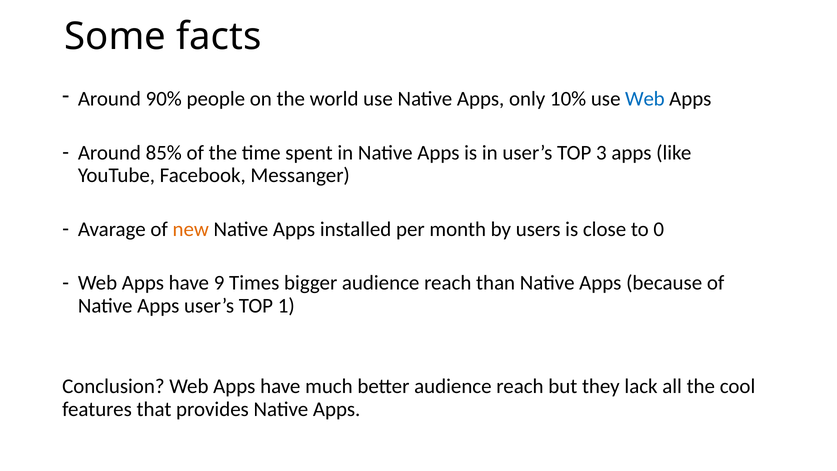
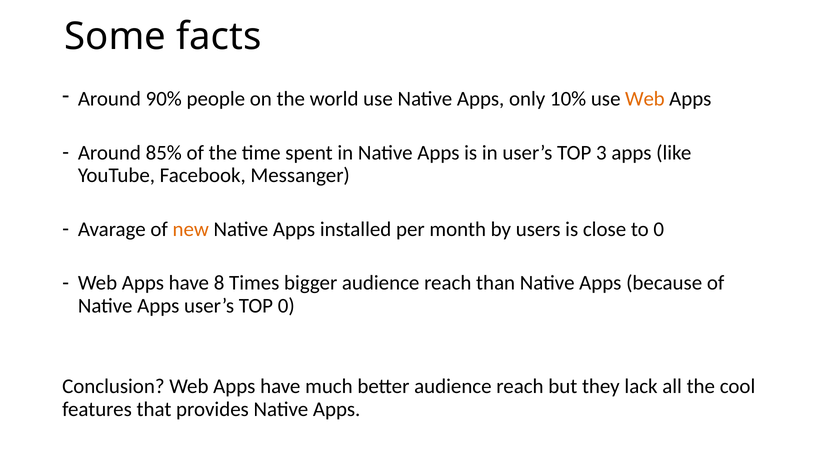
Web at (645, 99) colour: blue -> orange
9: 9 -> 8
TOP 1: 1 -> 0
